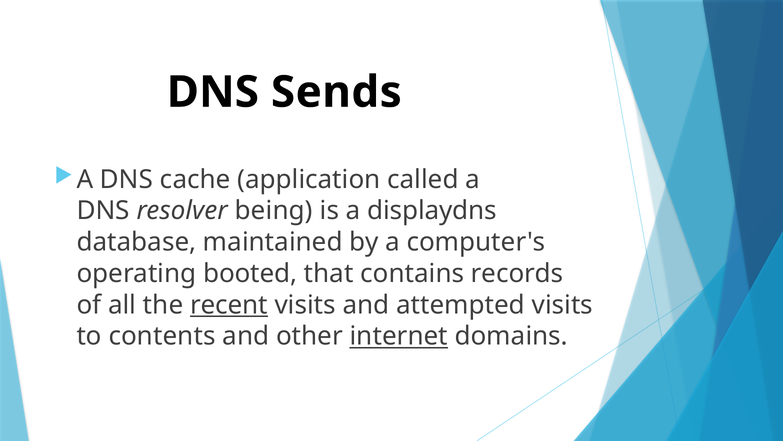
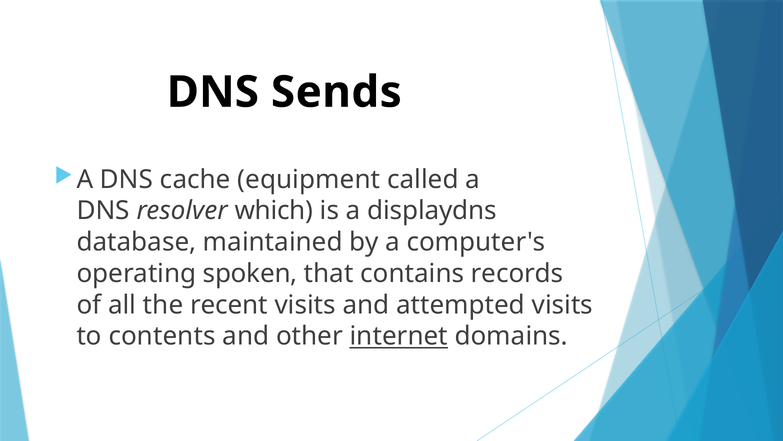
application: application -> equipment
being: being -> which
booted: booted -> spoken
recent underline: present -> none
